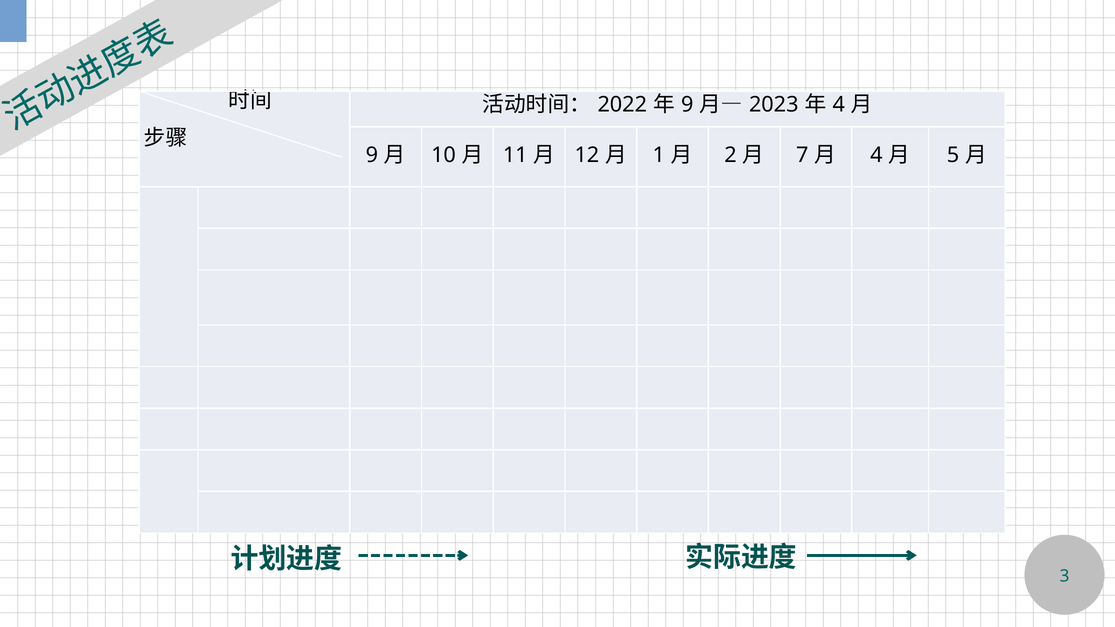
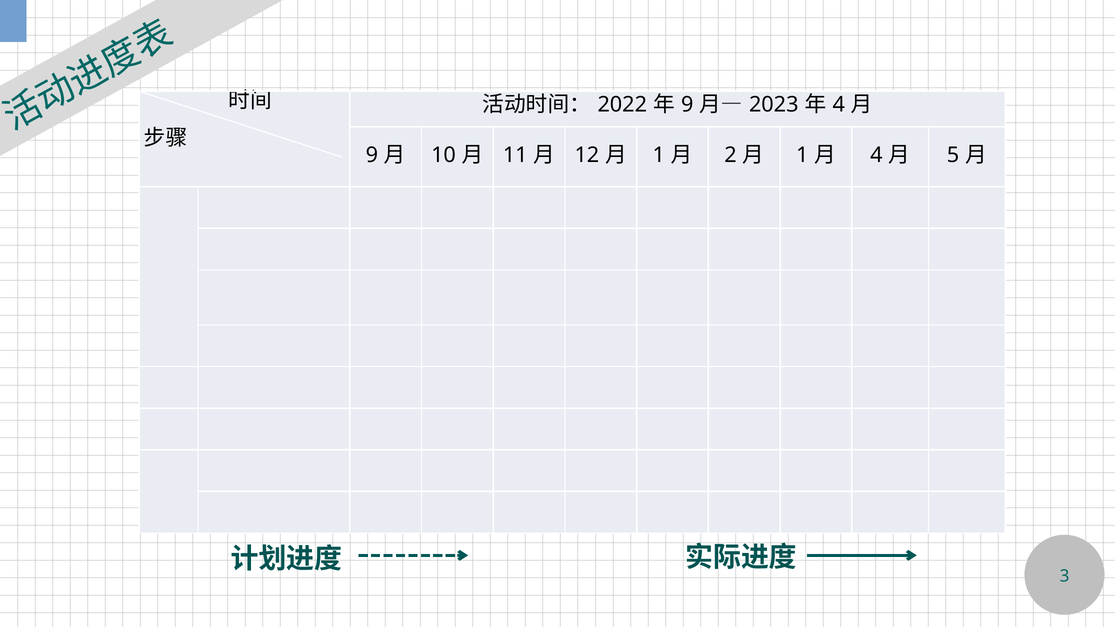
7 at (802, 155): 7 -> 1
